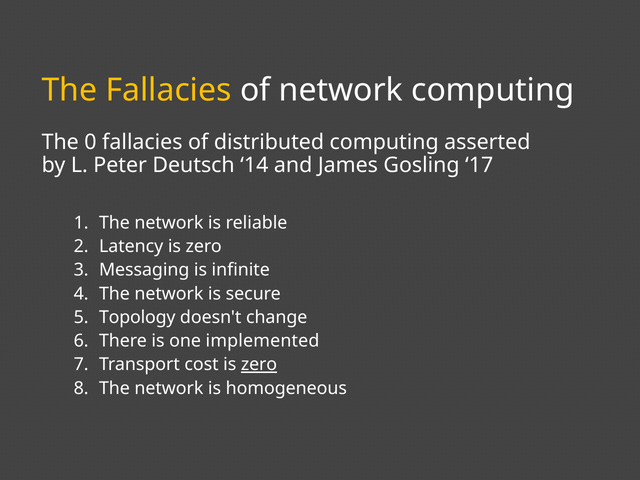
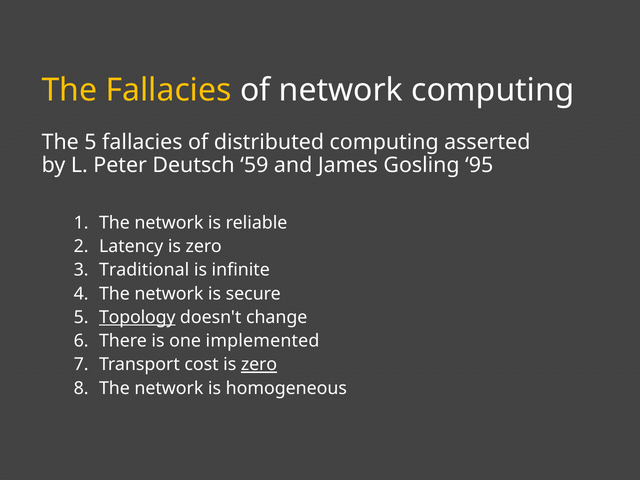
The 0: 0 -> 5
14: 14 -> 59
17: 17 -> 95
Messaging: Messaging -> Traditional
Topology underline: none -> present
